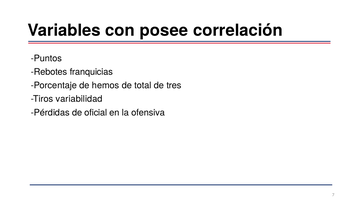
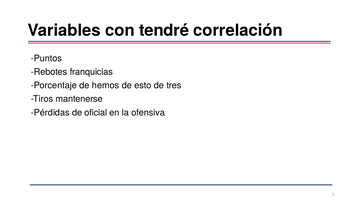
posee: posee -> tendré
total: total -> esto
variabilidad: variabilidad -> mantenerse
